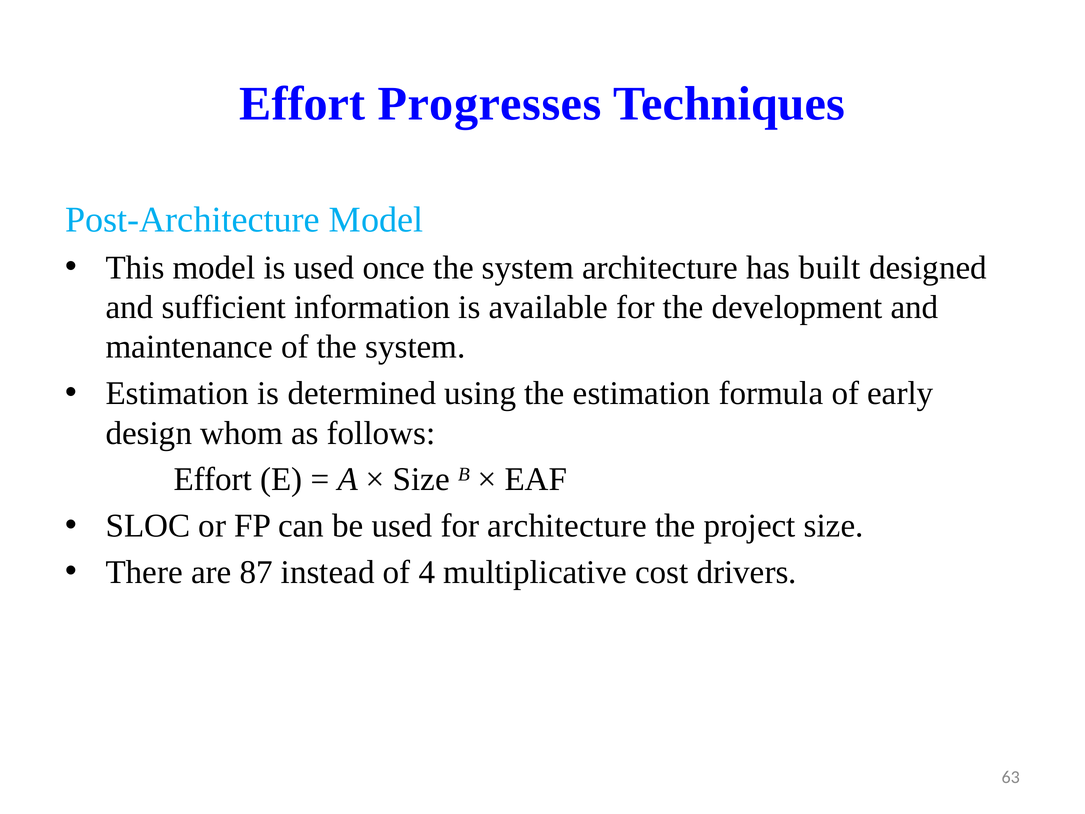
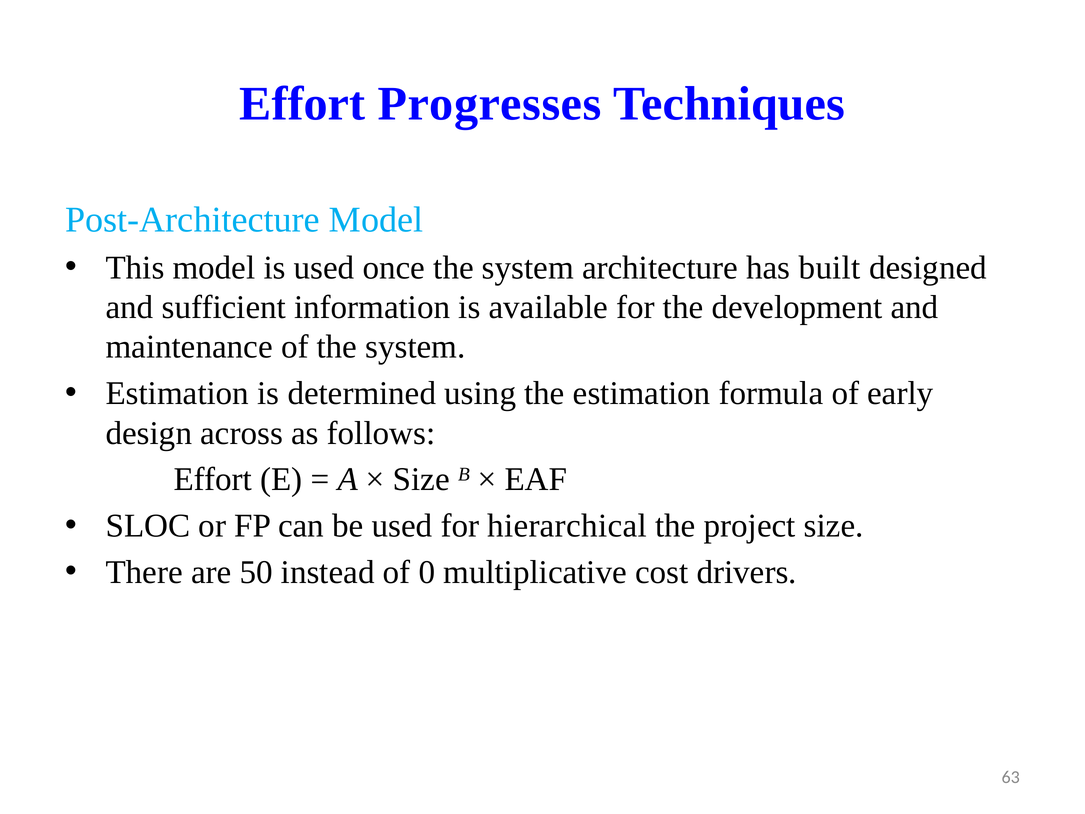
whom: whom -> across
for architecture: architecture -> hierarchical
87: 87 -> 50
4: 4 -> 0
